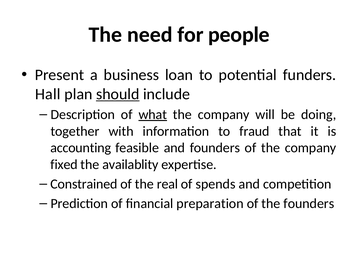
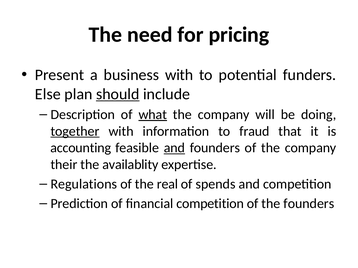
people: people -> pricing
business loan: loan -> with
Hall: Hall -> Else
together underline: none -> present
and at (174, 148) underline: none -> present
fixed: fixed -> their
Constrained: Constrained -> Regulations
financial preparation: preparation -> competition
